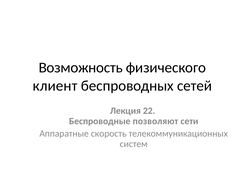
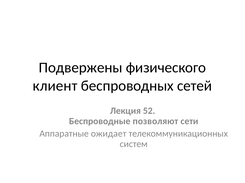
Возможность: Возможность -> Подвержены
22: 22 -> 52
скорость: скорость -> ожидает
